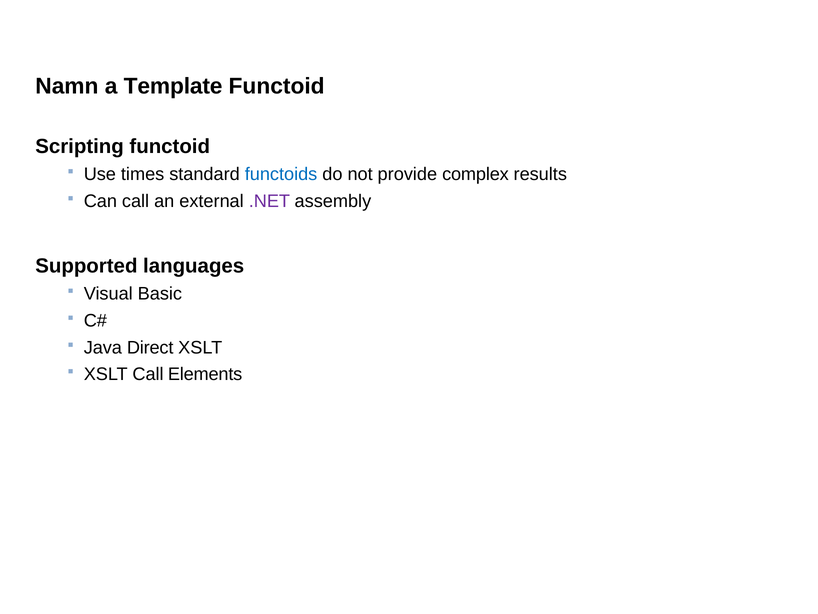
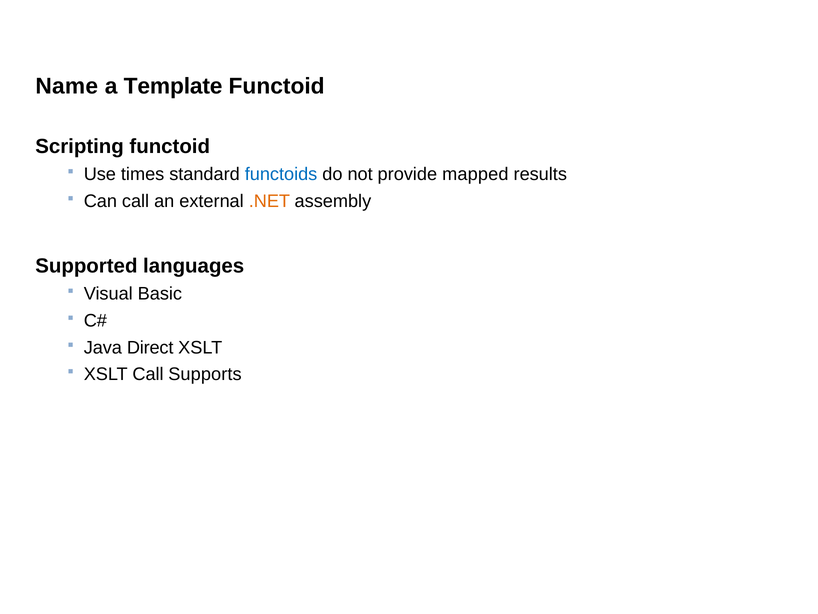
Namn: Namn -> Name
complex: complex -> mapped
.NET colour: purple -> orange
Elements: Elements -> Supports
